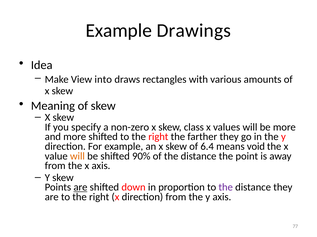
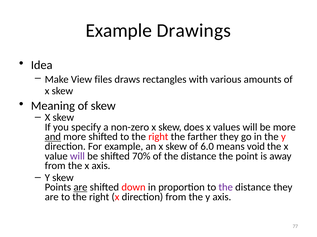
into: into -> files
class: class -> does
and underline: none -> present
6.4: 6.4 -> 6.0
will at (77, 157) colour: orange -> purple
90%: 90% -> 70%
